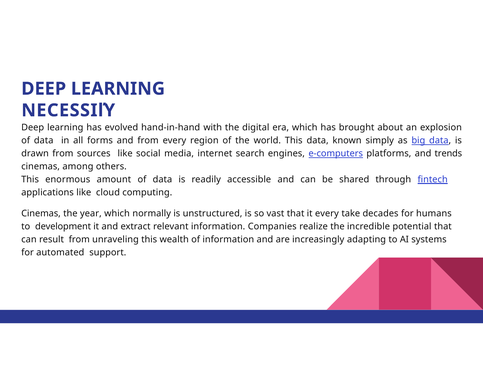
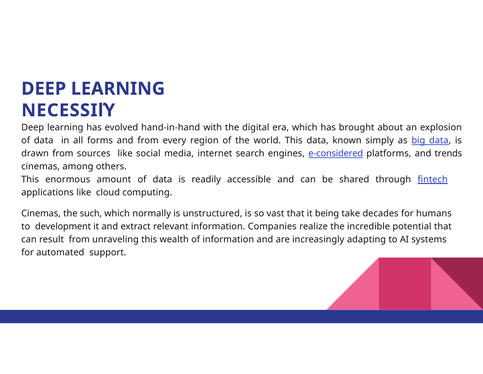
e-computers: e-computers -> e-considered
year: year -> such
it every: every -> being
